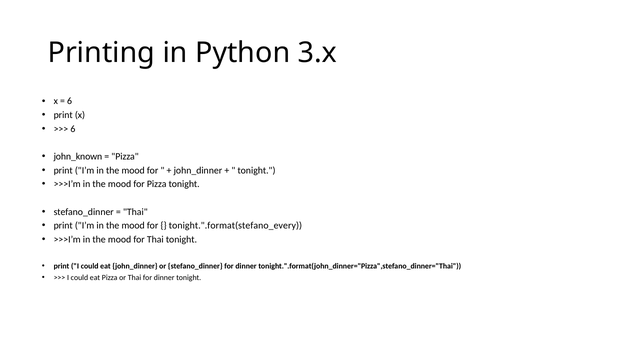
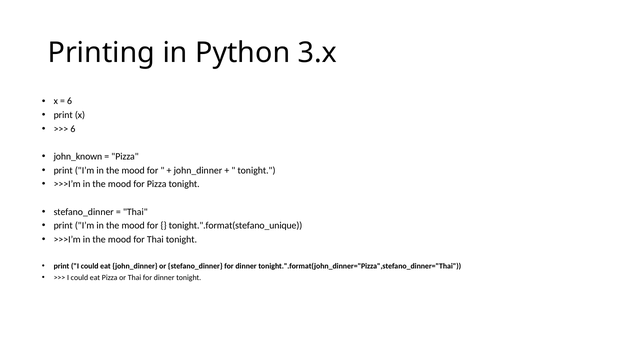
tonight.".format(stefano_every: tonight.".format(stefano_every -> tonight.".format(stefano_unique
